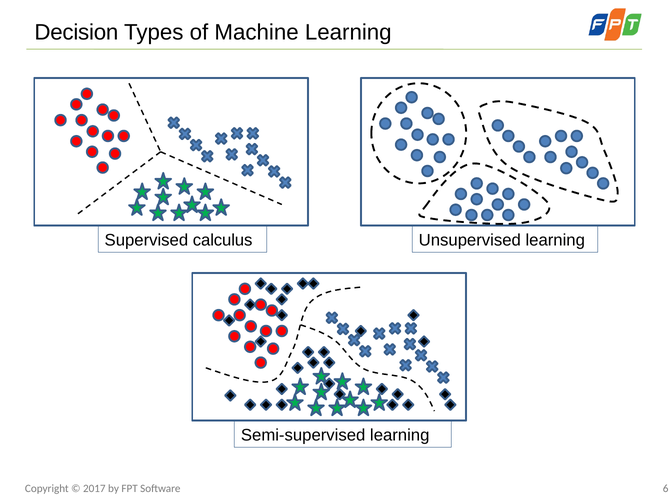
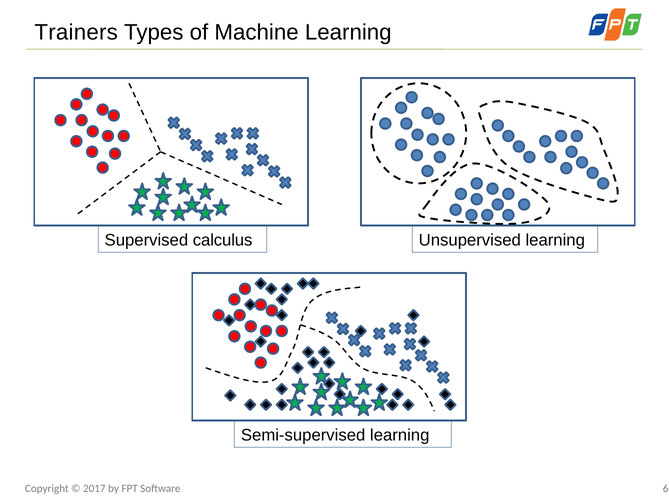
Decision: Decision -> Trainers
